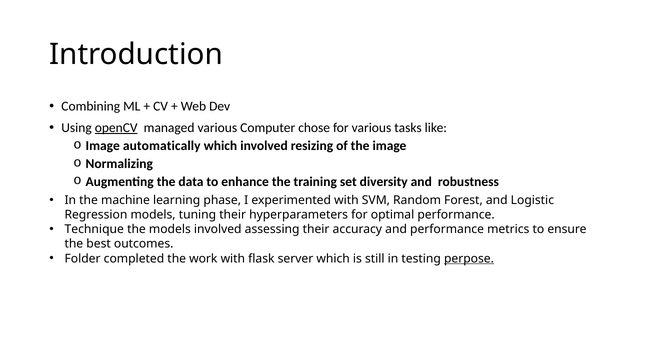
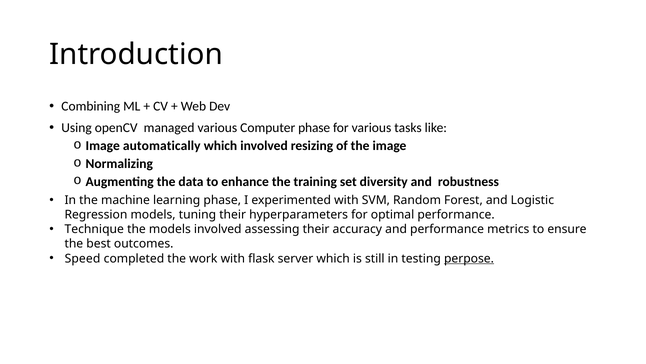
openCV underline: present -> none
Computer chose: chose -> phase
Folder: Folder -> Speed
